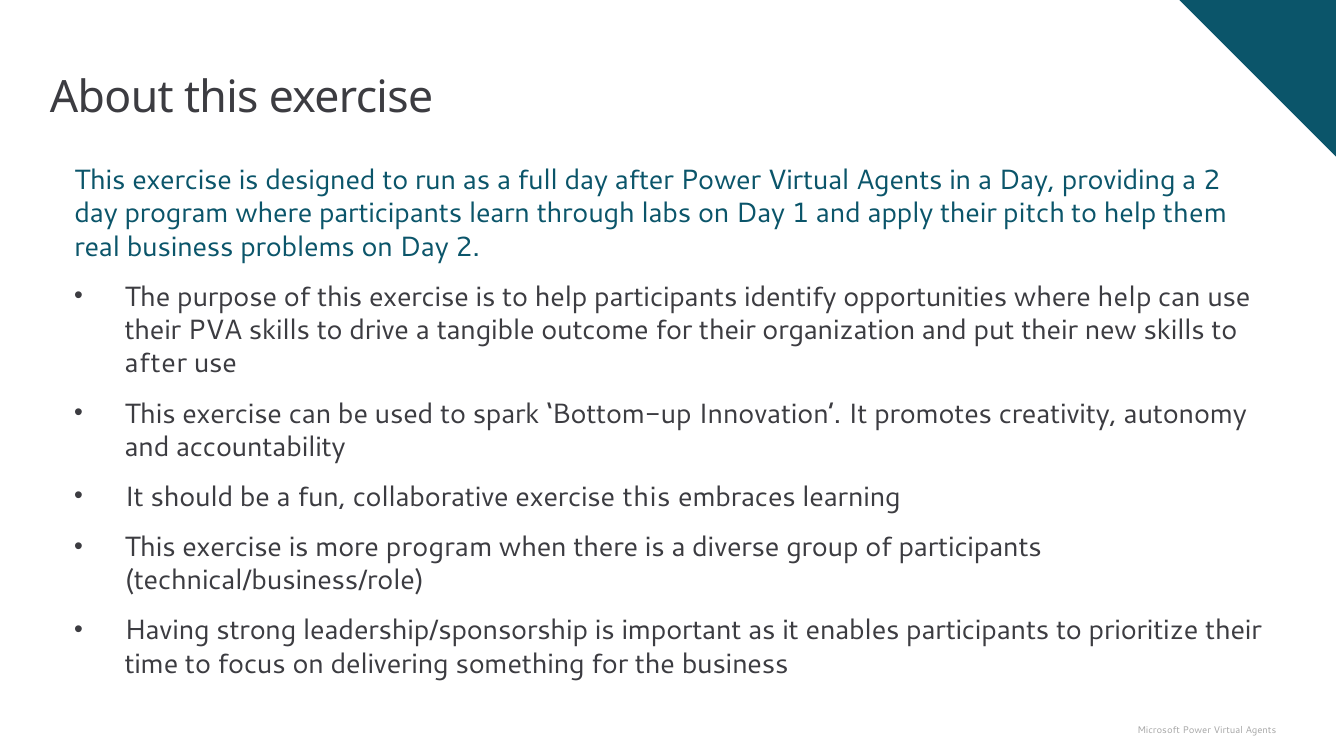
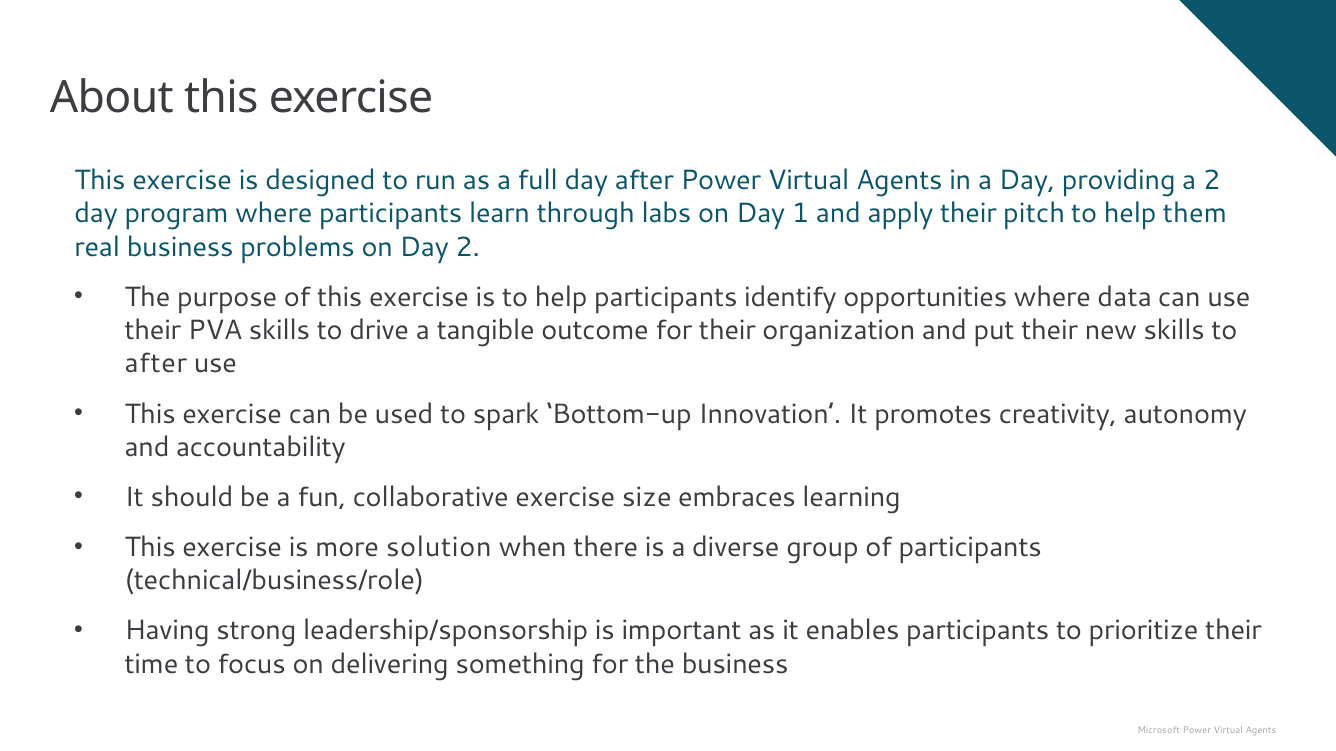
where help: help -> data
collaborative exercise this: this -> size
more program: program -> solution
